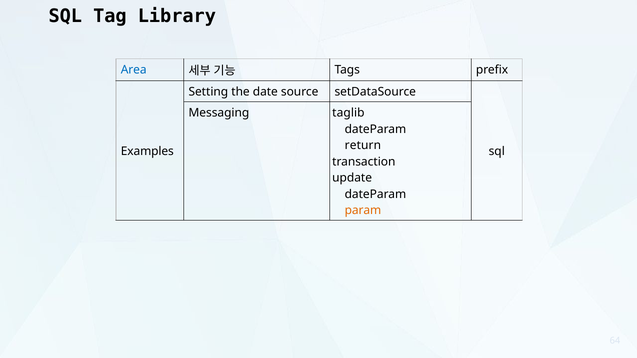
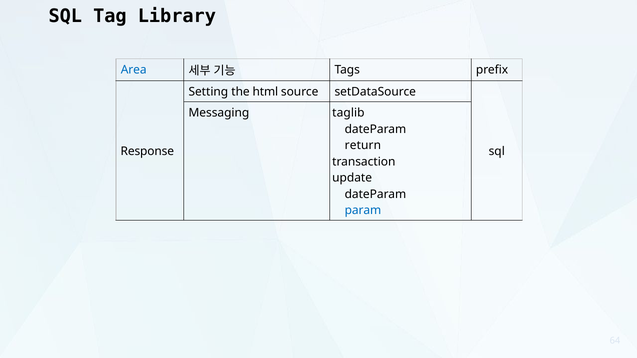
date: date -> html
Examples: Examples -> Response
param colour: orange -> blue
